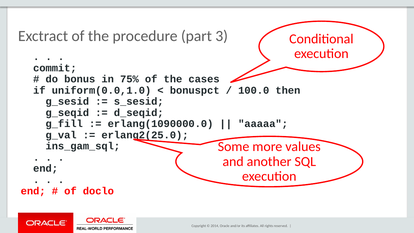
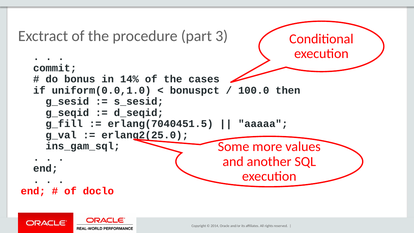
75%: 75% -> 14%
erlang(1090000.0: erlang(1090000.0 -> erlang(7040451.5
